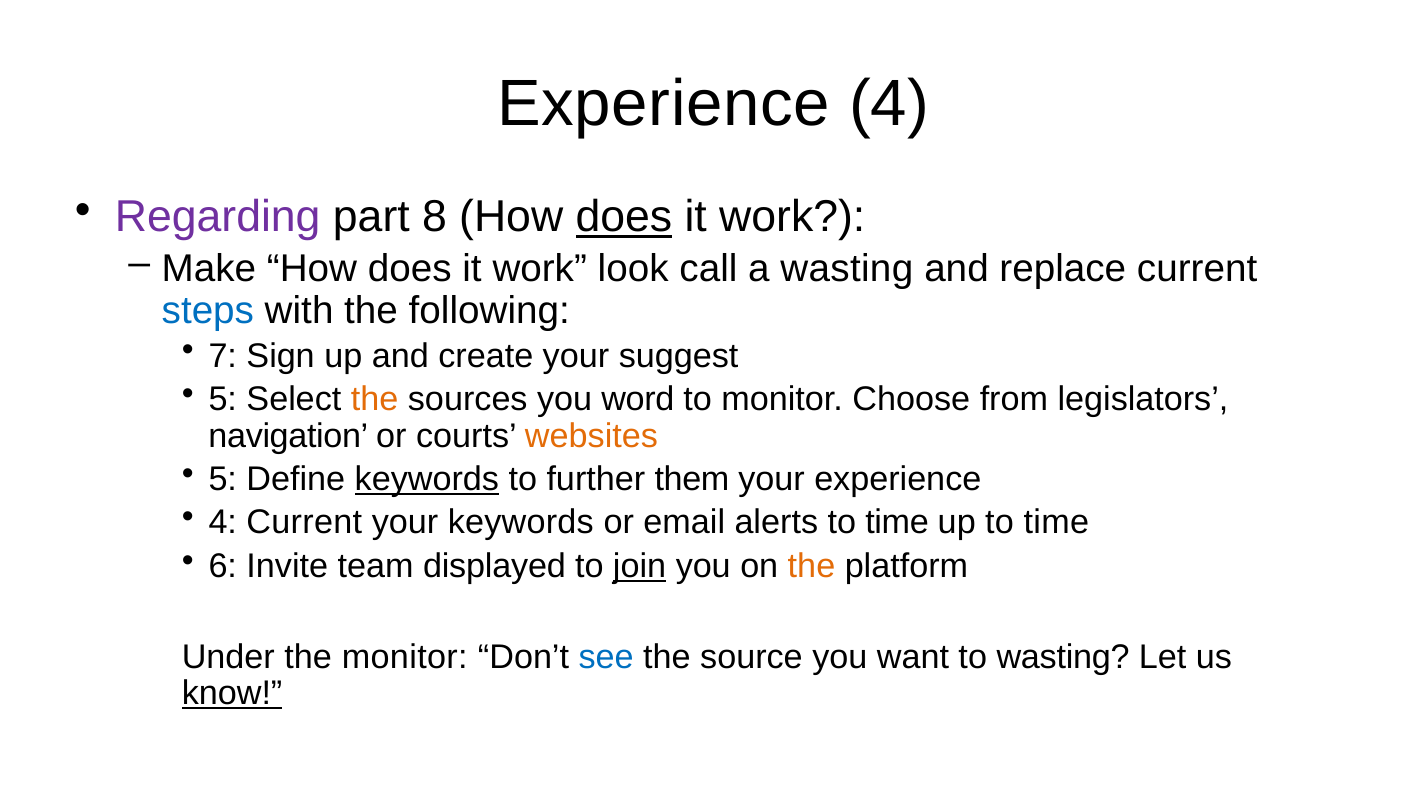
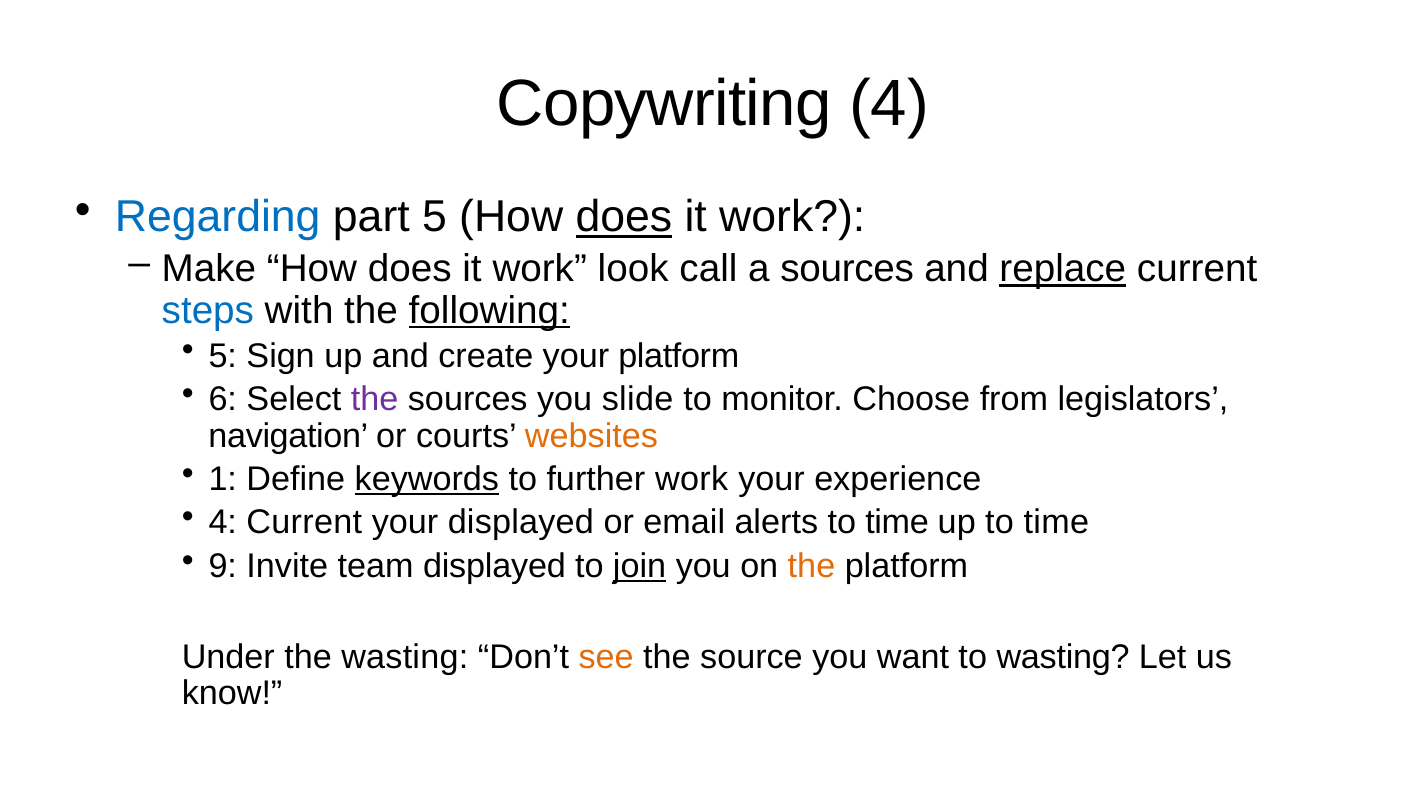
Experience at (664, 104): Experience -> Copywriting
Regarding colour: purple -> blue
part 8: 8 -> 5
a wasting: wasting -> sources
replace underline: none -> present
following underline: none -> present
7 at (223, 356): 7 -> 5
your suggest: suggest -> platform
5 at (223, 399): 5 -> 6
the at (375, 399) colour: orange -> purple
word: word -> slide
5 at (223, 479): 5 -> 1
further them: them -> work
your keywords: keywords -> displayed
6: 6 -> 9
the monitor: monitor -> wasting
see colour: blue -> orange
know underline: present -> none
